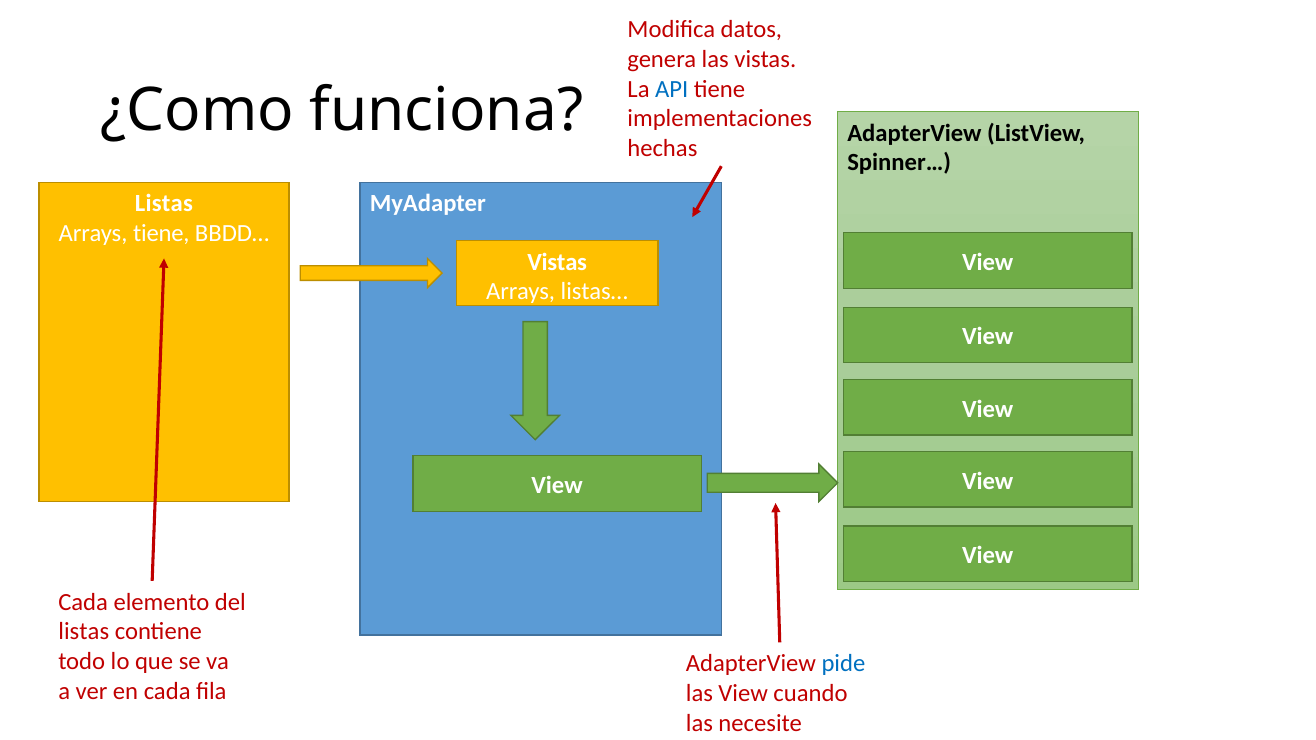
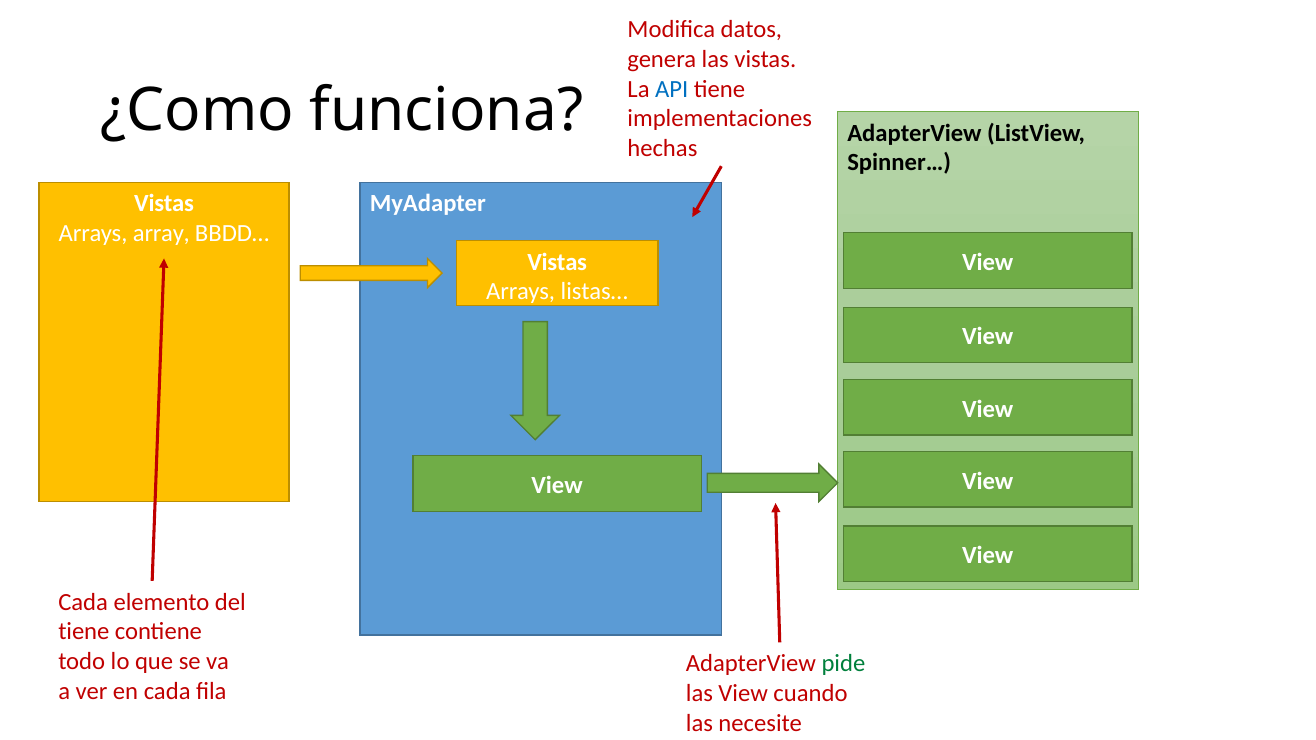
Listas at (164, 204): Listas -> Vistas
Arrays tiene: tiene -> array
listas at (84, 632): listas -> tiene
pide colour: blue -> green
